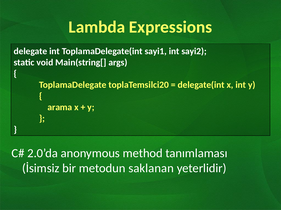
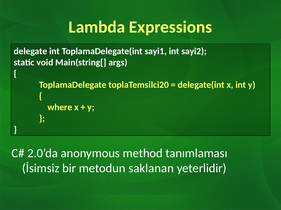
arama: arama -> where
